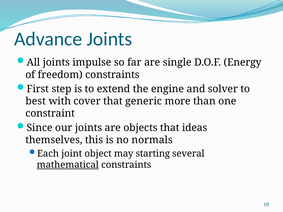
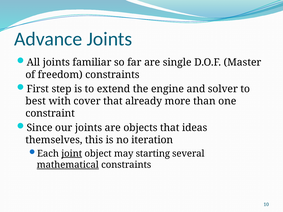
impulse: impulse -> familiar
Energy: Energy -> Master
generic: generic -> already
normals: normals -> iteration
joint underline: none -> present
